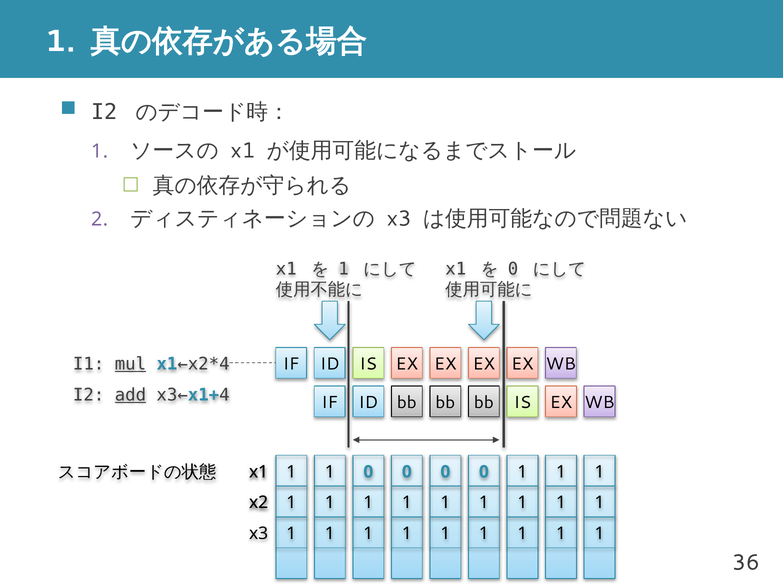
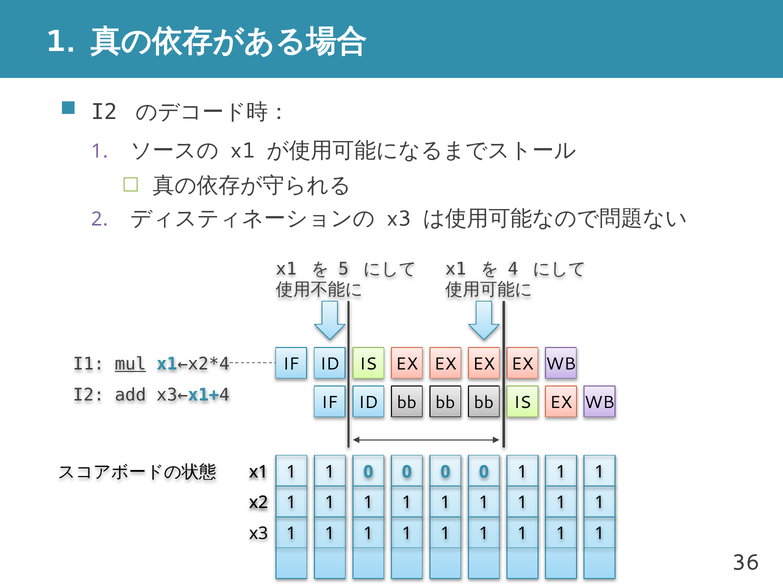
1 at (344, 269): 1 -> 5
0 at (513, 269): 0 -> 4
add underline: present -> none
